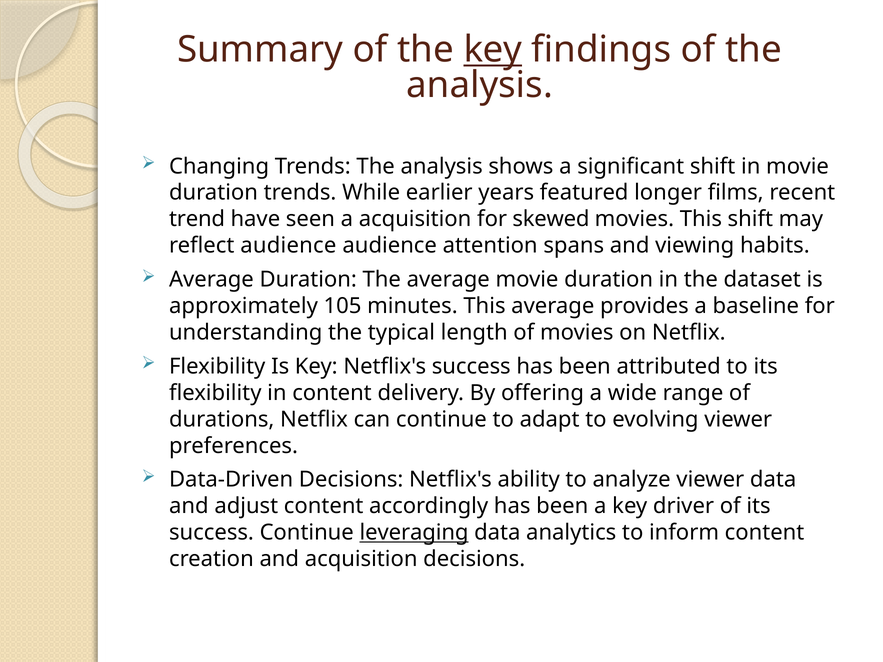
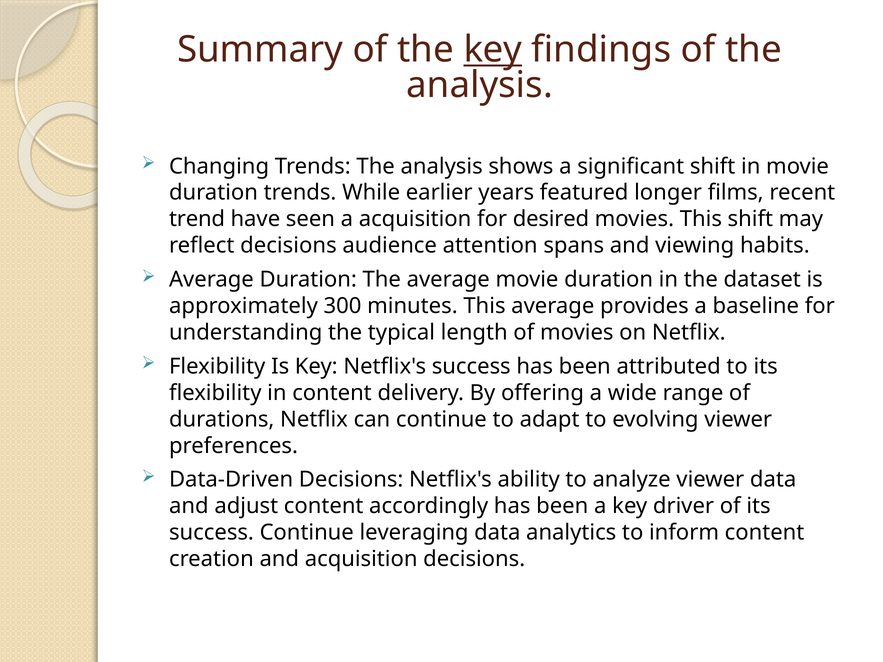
skewed: skewed -> desired
reflect audience: audience -> decisions
105: 105 -> 300
leveraging underline: present -> none
